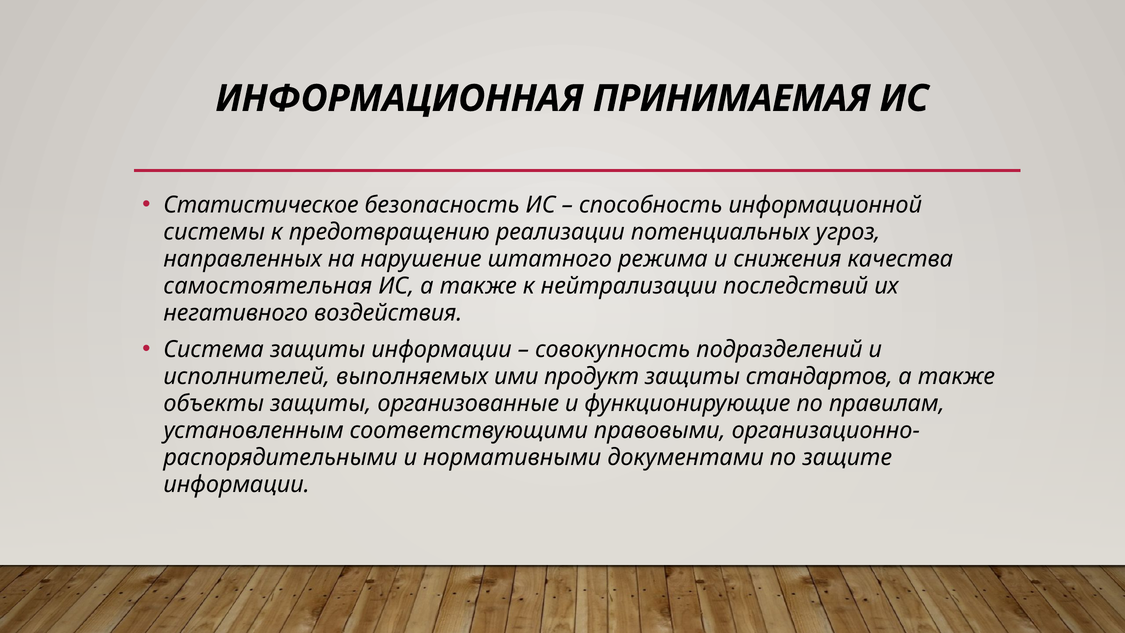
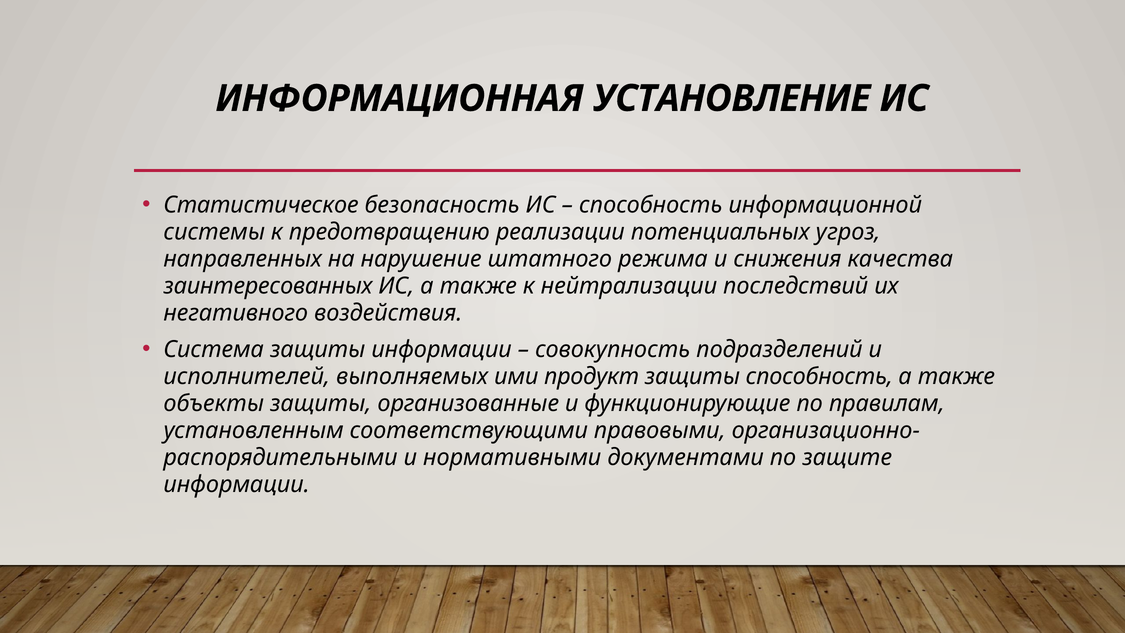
ПРИНИМАЕМАЯ: ПРИНИМАЕМАЯ -> УСТАНОВЛЕНИЕ
самостоятельная: самостоятельная -> заинтересованных
защиты стандартов: стандартов -> способность
